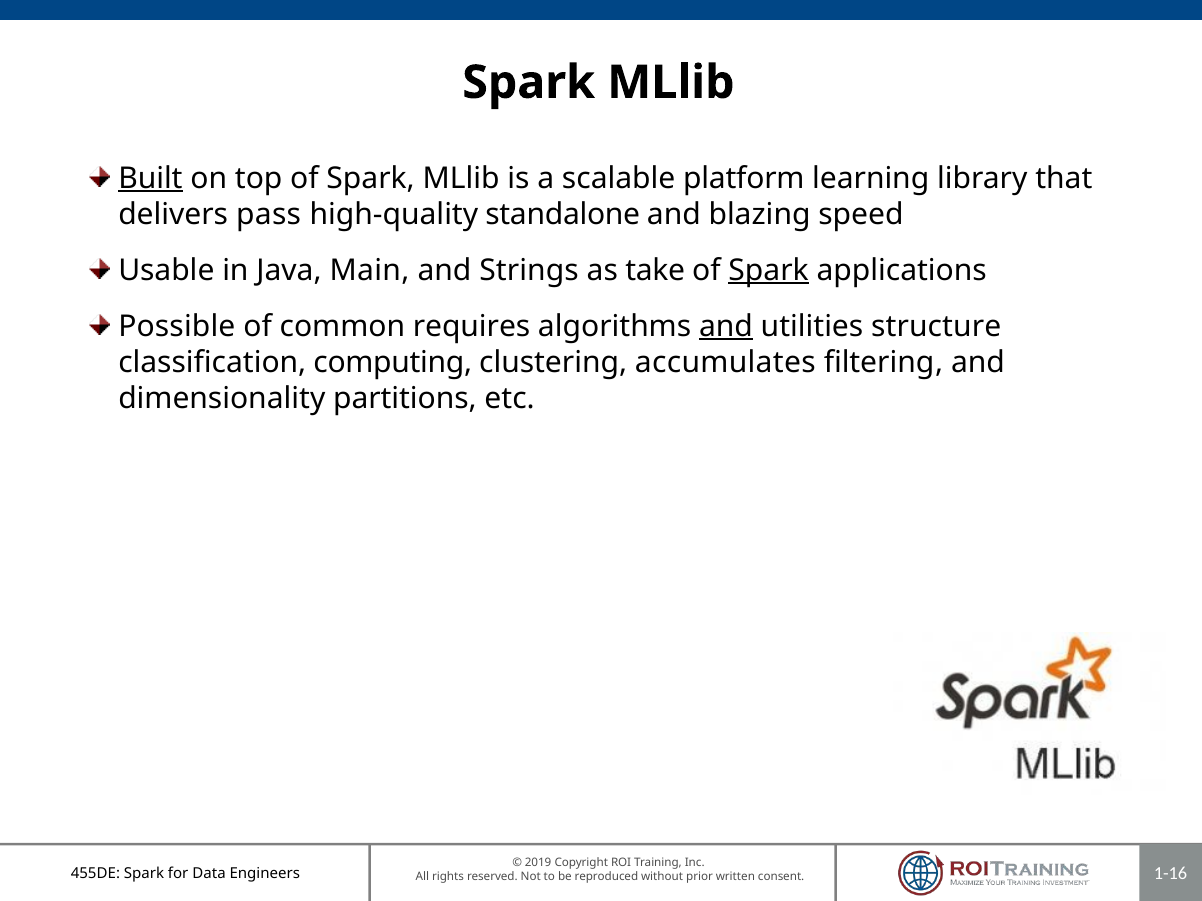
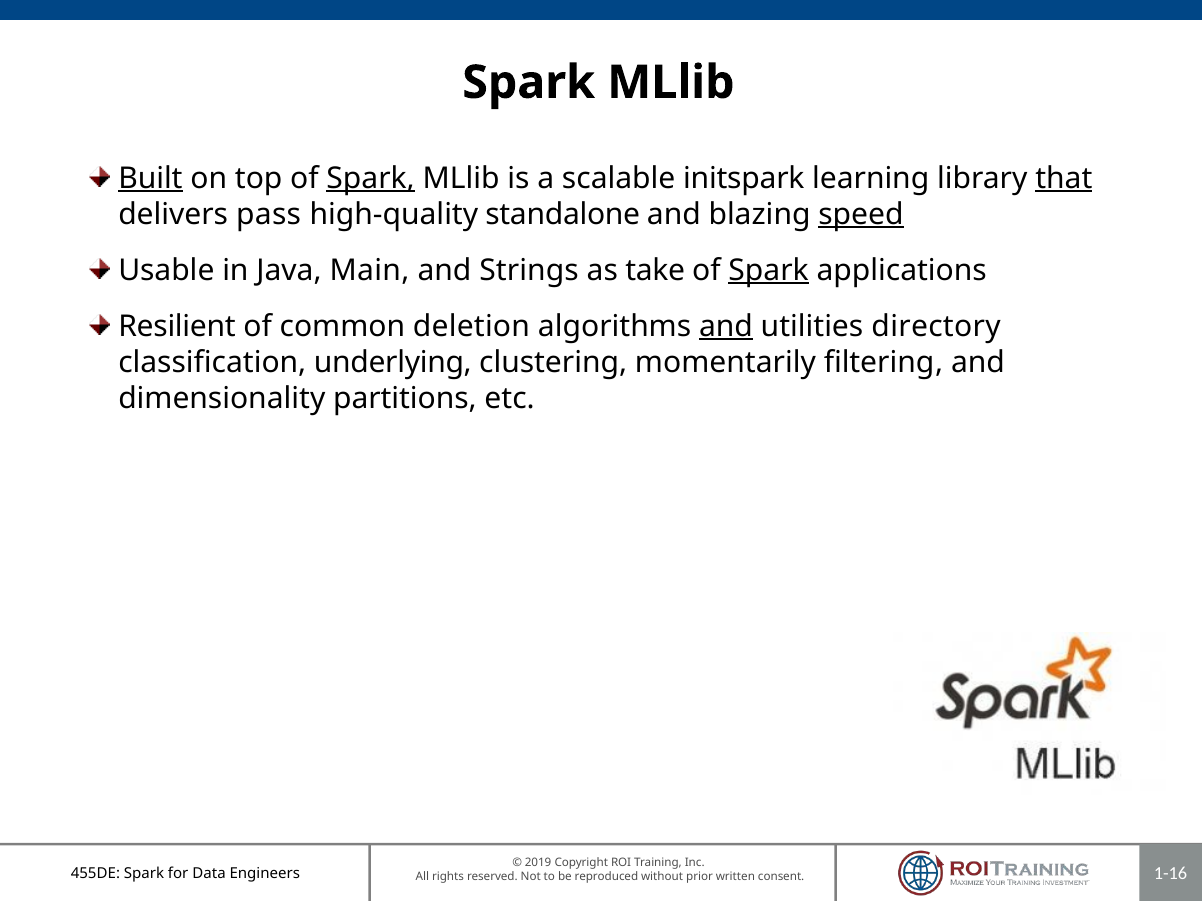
Spark at (371, 178) underline: none -> present
platform: platform -> initspark
that underline: none -> present
speed underline: none -> present
Possible: Possible -> Resilient
requires: requires -> deletion
structure: structure -> directory
computing: computing -> underlying
accumulates: accumulates -> momentarily
